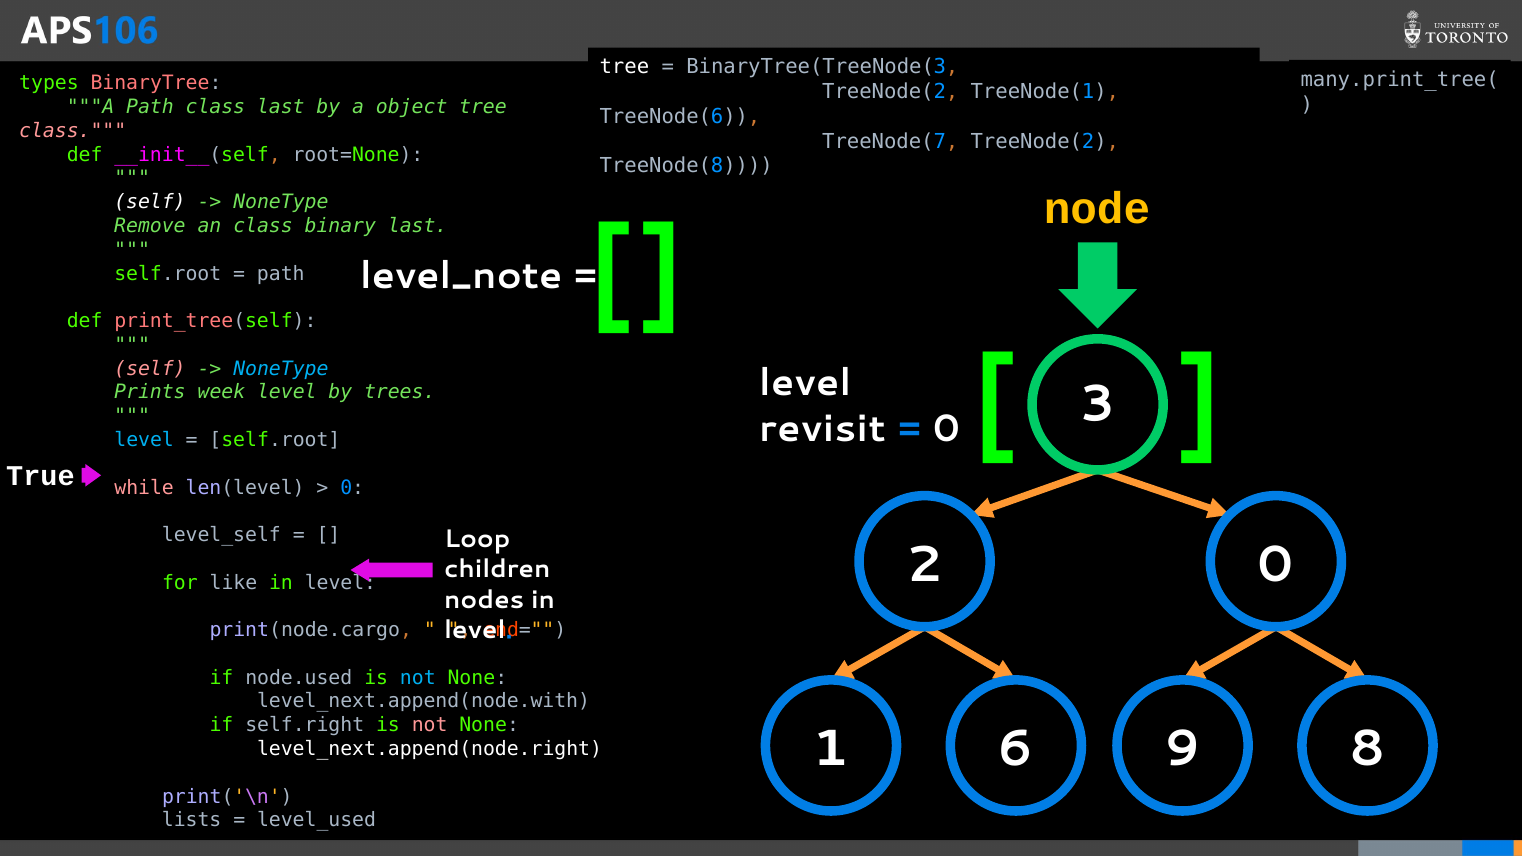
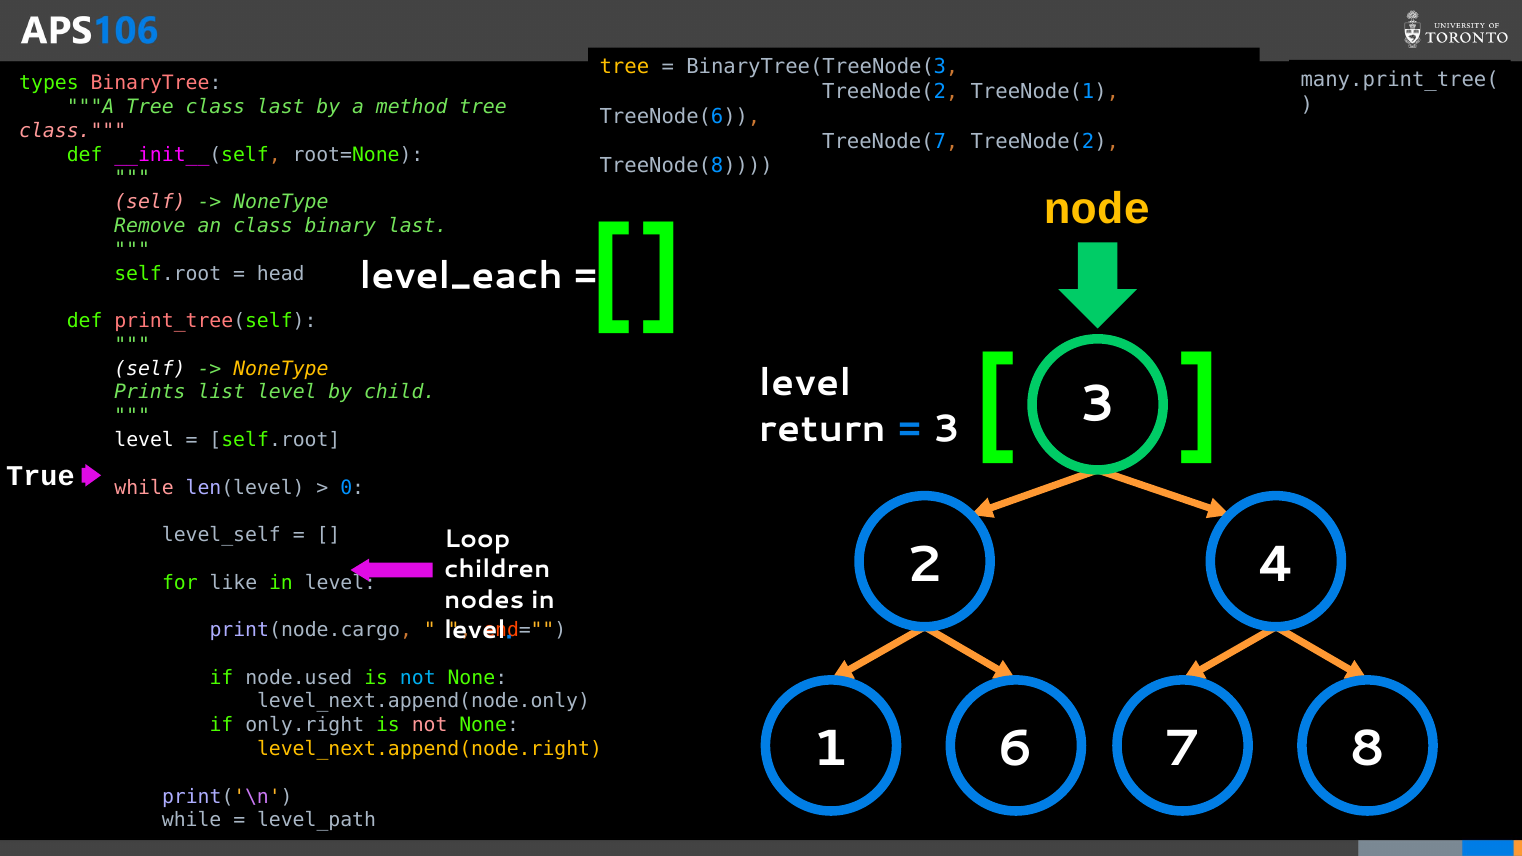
tree at (624, 67) colour: white -> yellow
A Path: Path -> Tree
object: object -> method
self at (150, 202) colour: white -> pink
level_note: level_note -> level_each
path at (281, 274): path -> head
self at (150, 369) colour: pink -> white
NoneType at (281, 369) colour: light blue -> yellow
week: week -> list
trees: trees -> child
revisit: revisit -> return
0 at (946, 429): 0 -> 3
level at (144, 440) colour: light blue -> white
2 0: 0 -> 4
level_next.append(node.with: level_next.append(node.with -> level_next.append(node.only
self.right: self.right -> only.right
6 9: 9 -> 7
level_next.append(node.right colour: white -> yellow
lists at (192, 820): lists -> while
level_used: level_used -> level_path
